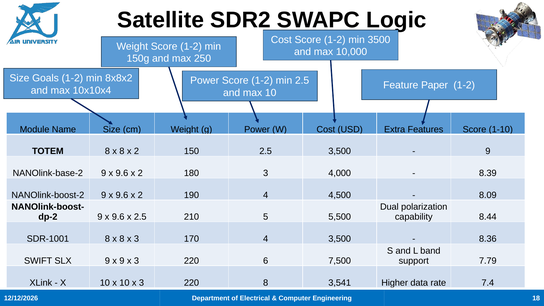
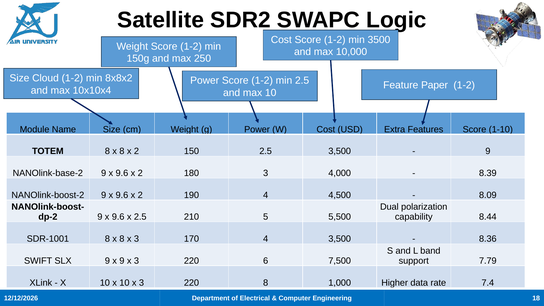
Goals: Goals -> Cloud
3,541: 3,541 -> 1,000
